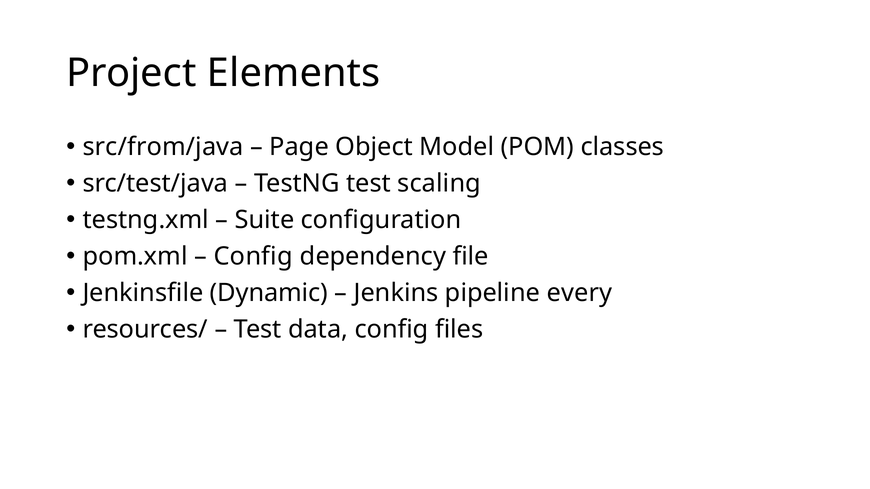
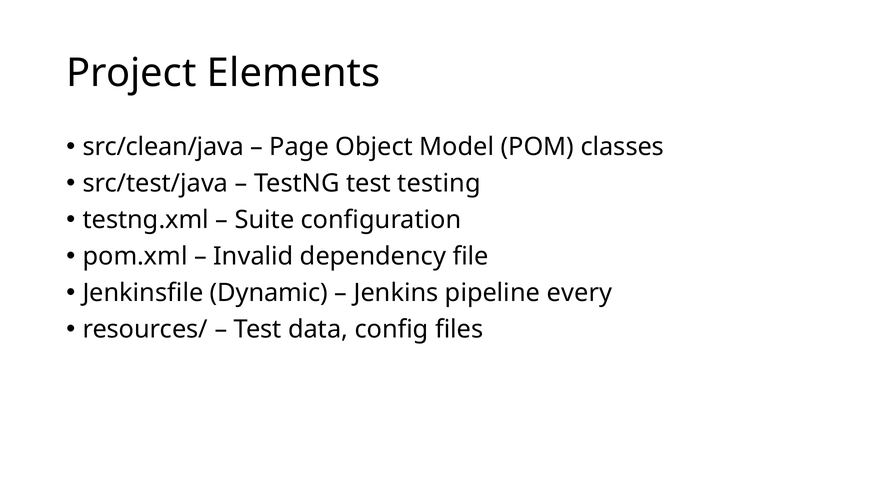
src/from/java: src/from/java -> src/clean/java
scaling: scaling -> testing
Config at (253, 257): Config -> Invalid
